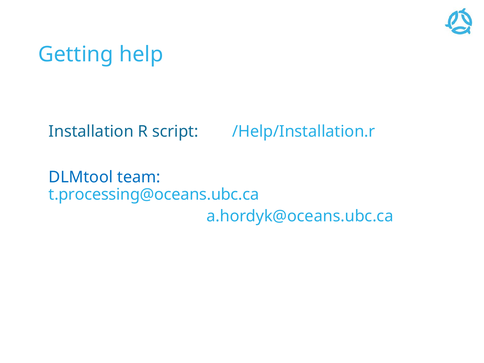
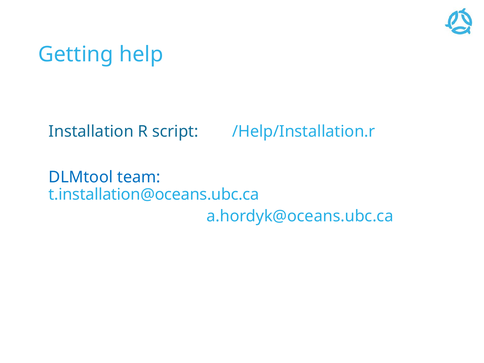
t.processing@oceans.ubc.ca: t.processing@oceans.ubc.ca -> t.installation@oceans.ubc.ca
